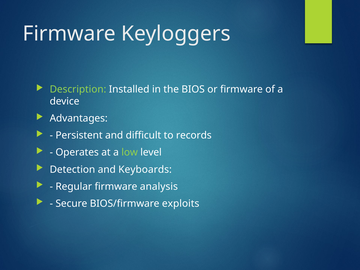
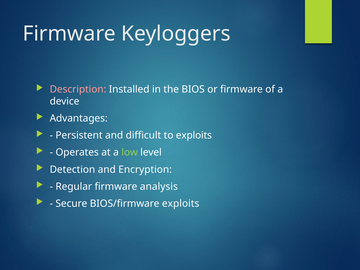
Description colour: light green -> pink
to records: records -> exploits
Keyboards: Keyboards -> Encryption
